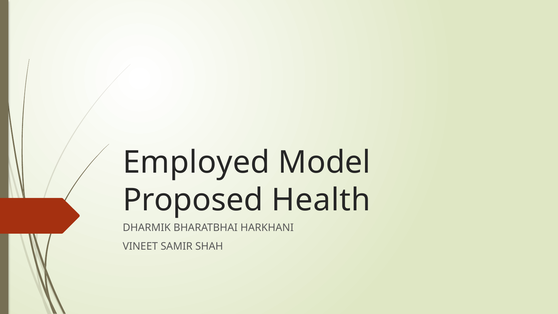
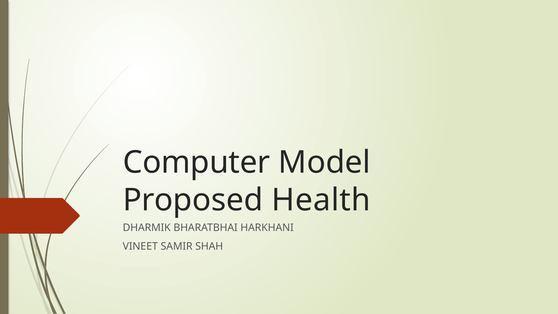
Employed: Employed -> Computer
